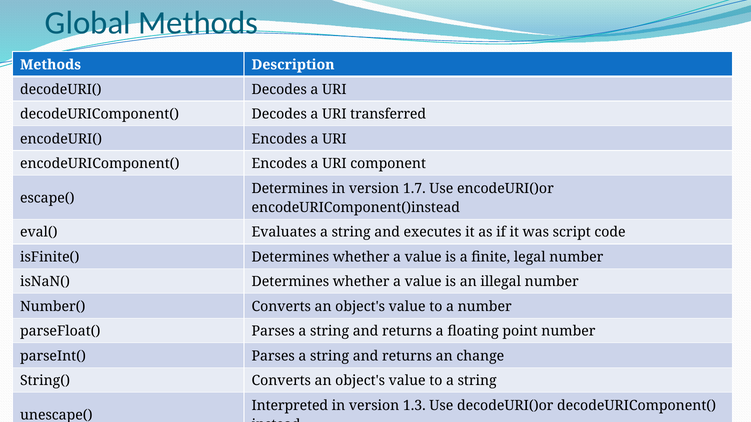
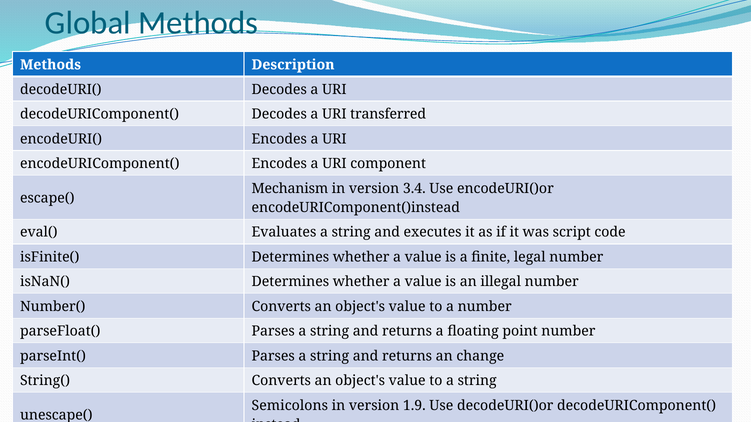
Determines at (290, 189): Determines -> Mechanism
1.7: 1.7 -> 3.4
Interpreted: Interpreted -> Semicolons
1.3: 1.3 -> 1.9
